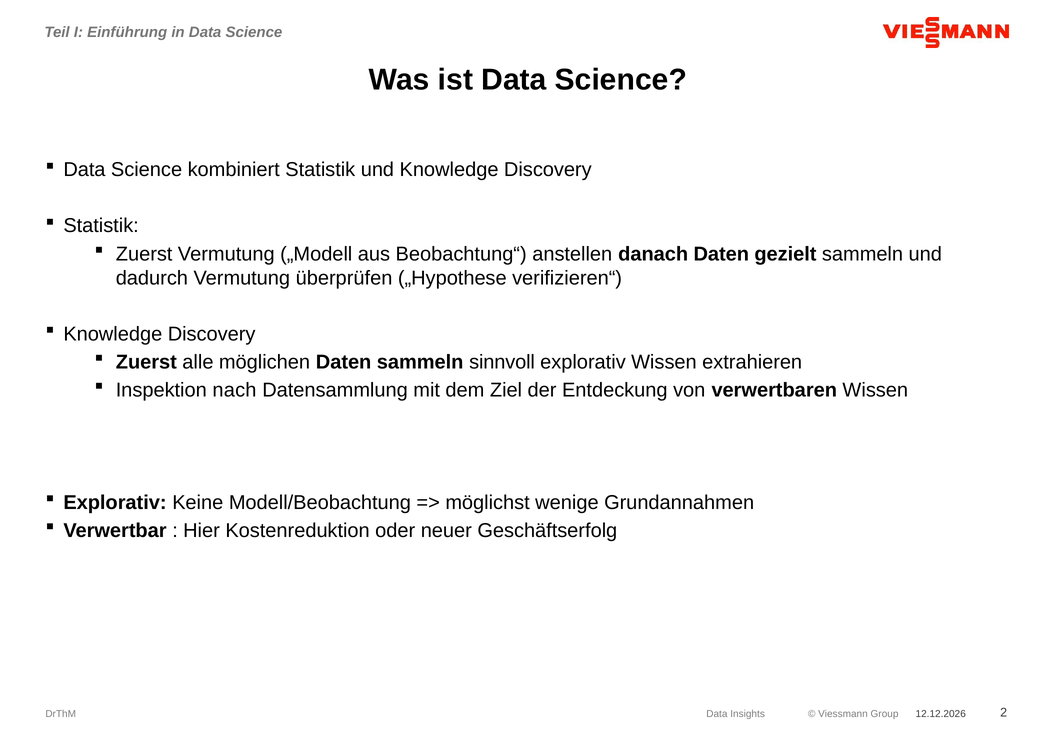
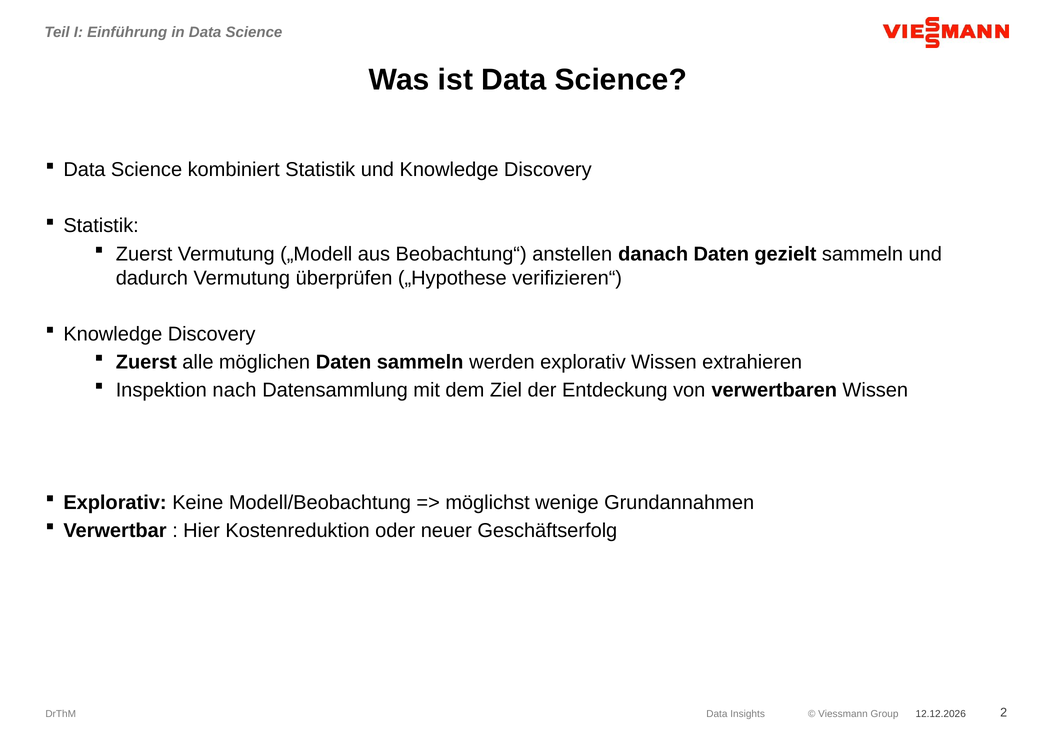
sinnvoll: sinnvoll -> werden
